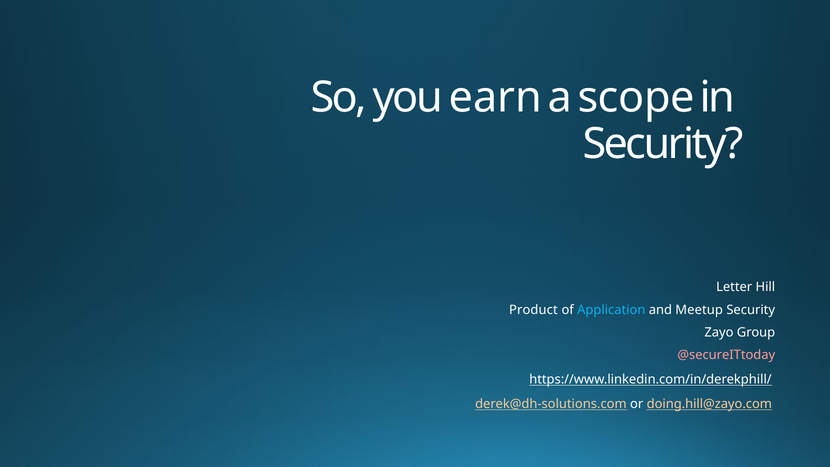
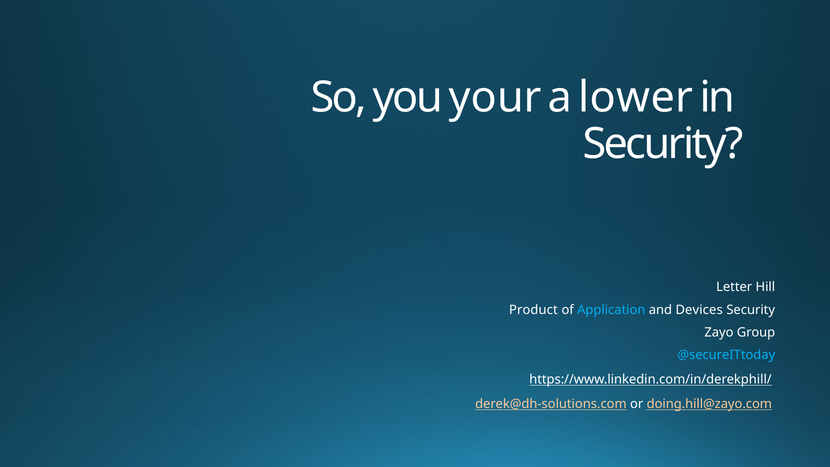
earn: earn -> your
scope: scope -> lower
Meetup: Meetup -> Devices
@secureITtoday colour: pink -> light blue
